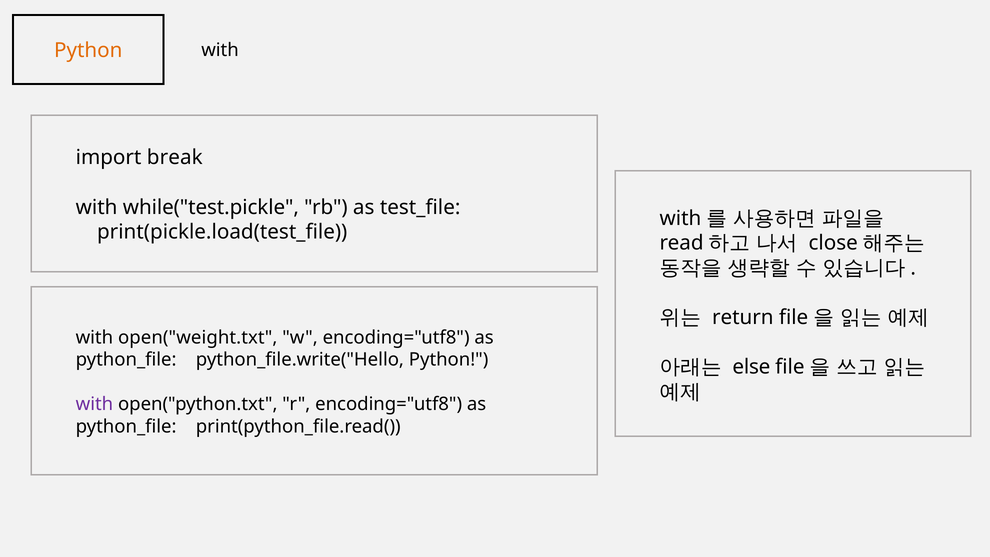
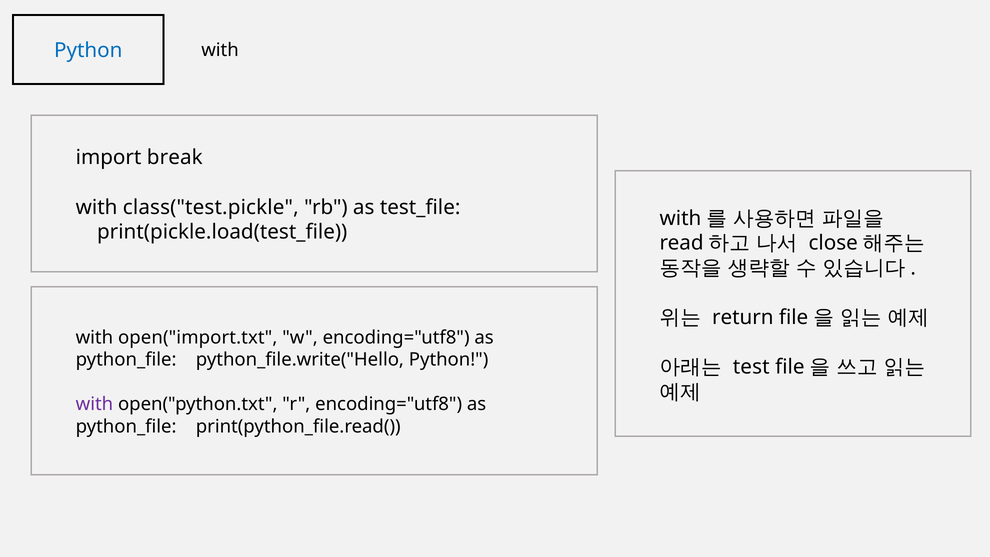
Python at (88, 51) colour: orange -> blue
while("test.pickle: while("test.pickle -> class("test.pickle
open("weight.txt: open("weight.txt -> open("import.txt
else: else -> test
